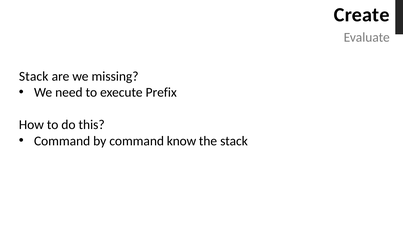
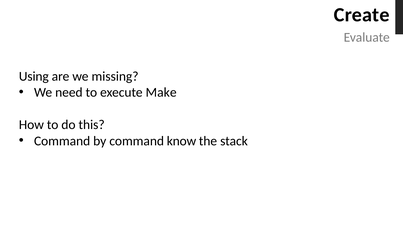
Stack at (34, 76): Stack -> Using
Prefix: Prefix -> Make
